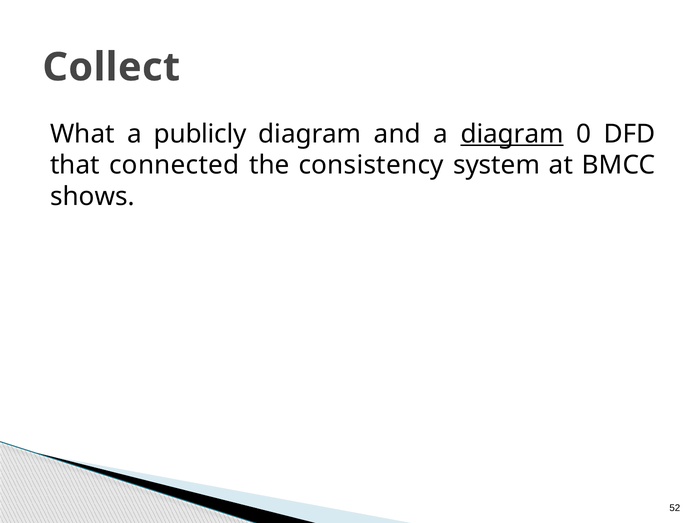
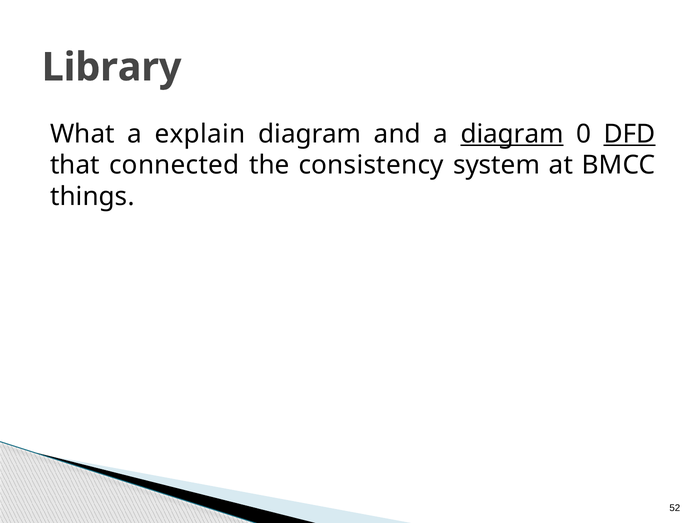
Collect: Collect -> Library
publicly: publicly -> explain
DFD underline: none -> present
shows: shows -> things
